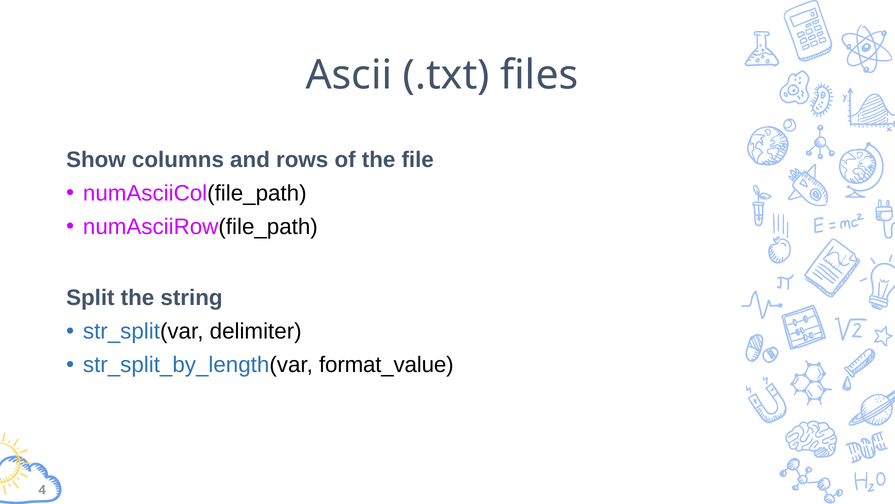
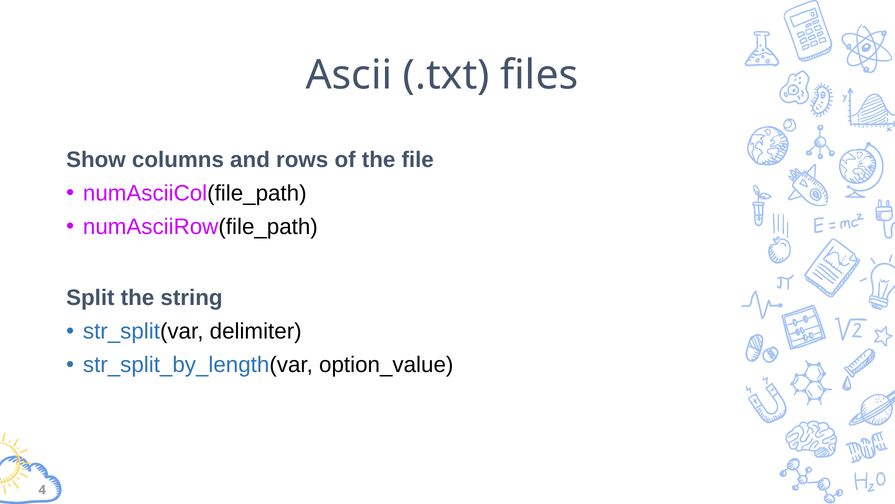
format_value: format_value -> option_value
